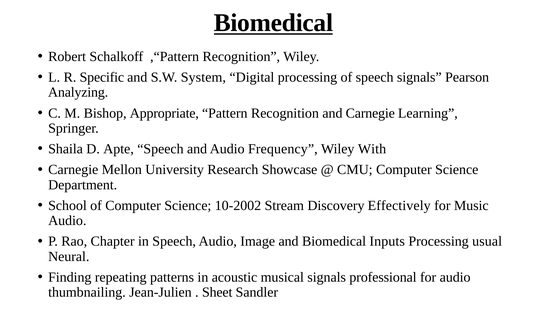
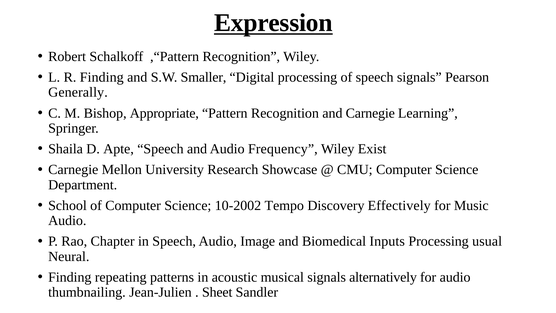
Biomedical at (273, 23): Biomedical -> Expression
R Specific: Specific -> Finding
System: System -> Smaller
Analyzing: Analyzing -> Generally
With: With -> Exist
Stream: Stream -> Tempo
professional: professional -> alternatively
